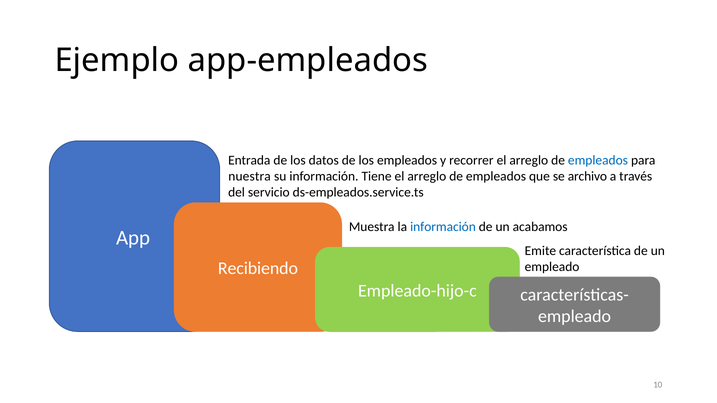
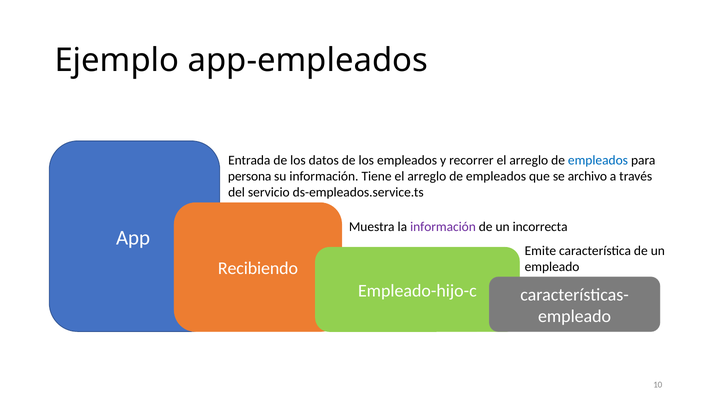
nuestra: nuestra -> persona
información at (443, 227) colour: blue -> purple
acabamos: acabamos -> incorrecta
